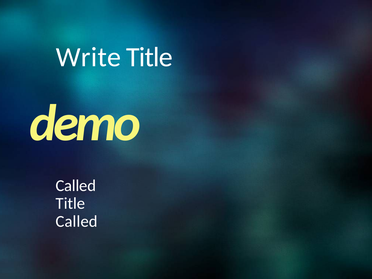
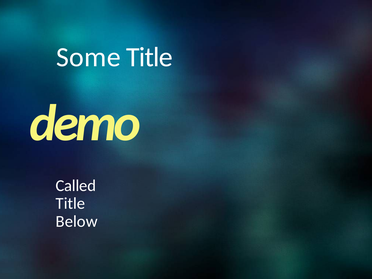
Write: Write -> Some
Called at (77, 221): Called -> Below
